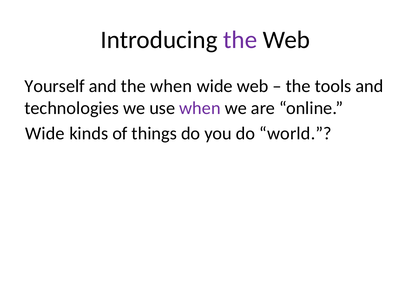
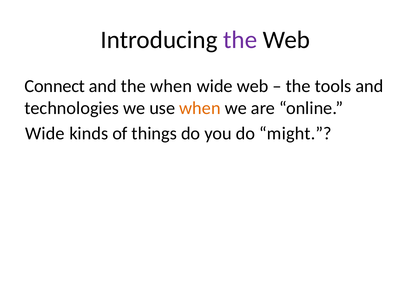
Yourself: Yourself -> Connect
when at (200, 108) colour: purple -> orange
world: world -> might
